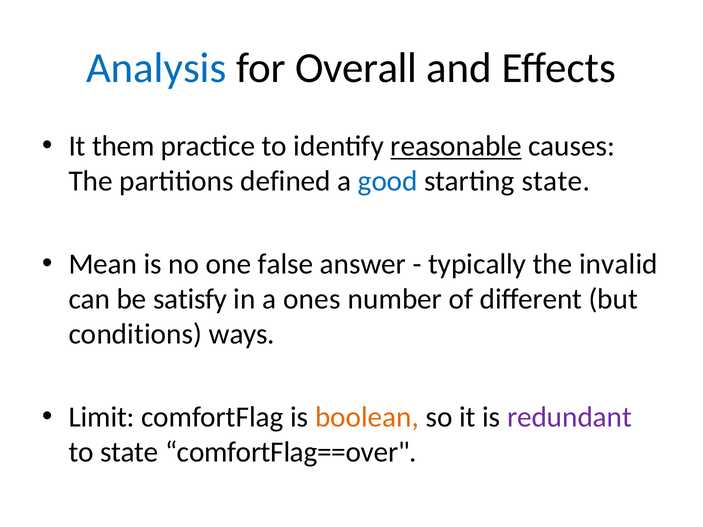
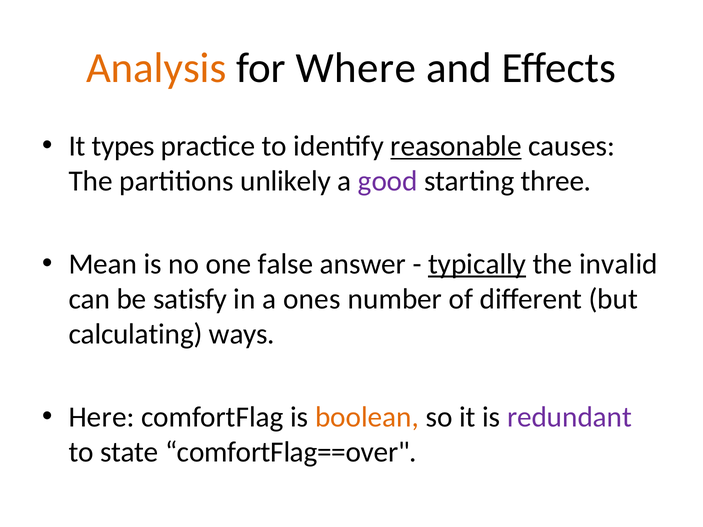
Analysis colour: blue -> orange
Overall: Overall -> Where
them: them -> types
defined: defined -> unlikely
good colour: blue -> purple
starting state: state -> three
typically underline: none -> present
conditions: conditions -> calculating
Limit: Limit -> Here
